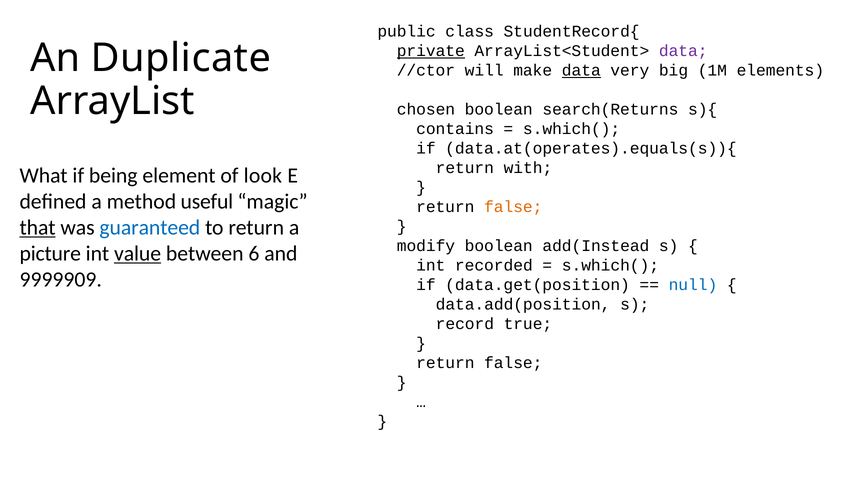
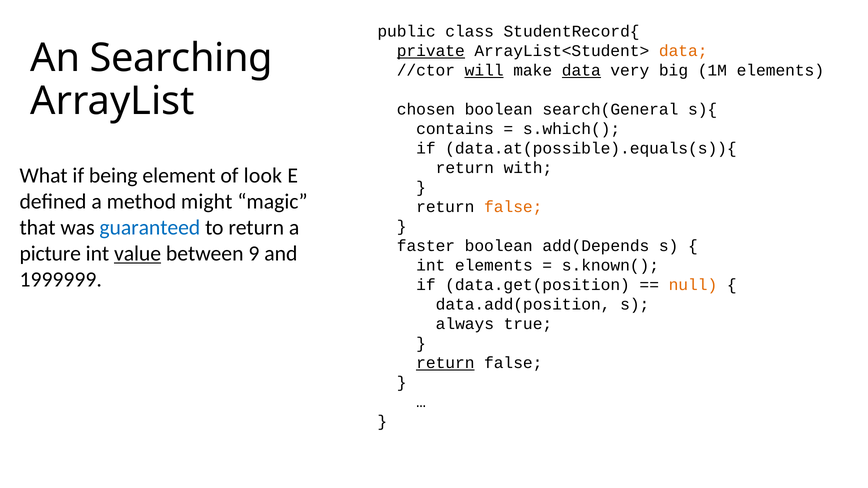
data at (683, 51) colour: purple -> orange
Duplicate: Duplicate -> Searching
will underline: none -> present
search(Returns: search(Returns -> search(General
data.at(operates).equals(s)){: data.at(operates).equals(s)){ -> data.at(possible).equals(s)){
useful: useful -> might
that underline: present -> none
modify: modify -> faster
add(Instead: add(Instead -> add(Depends
6: 6 -> 9
int recorded: recorded -> elements
s.which( at (610, 266): s.which( -> s.known(
9999909: 9999909 -> 1999999
null colour: blue -> orange
record: record -> always
return at (445, 363) underline: none -> present
